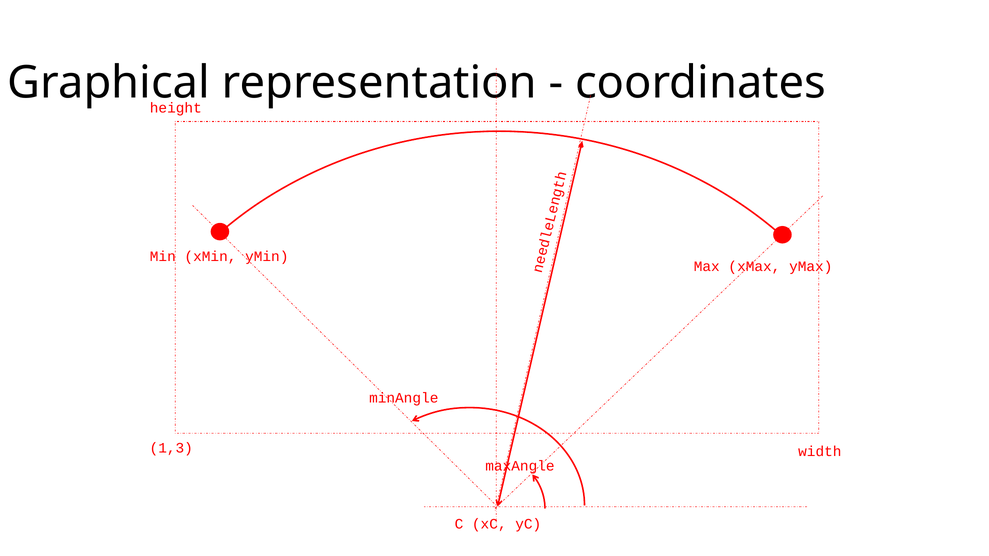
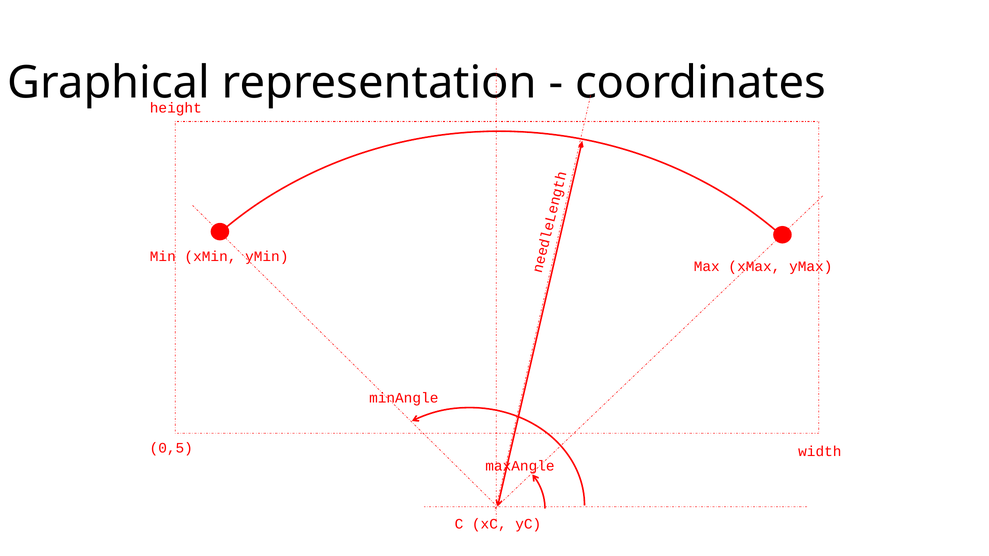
1,3: 1,3 -> 0,5
